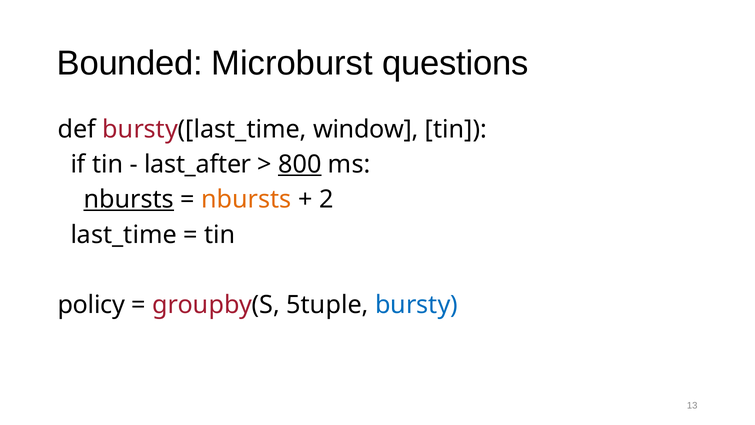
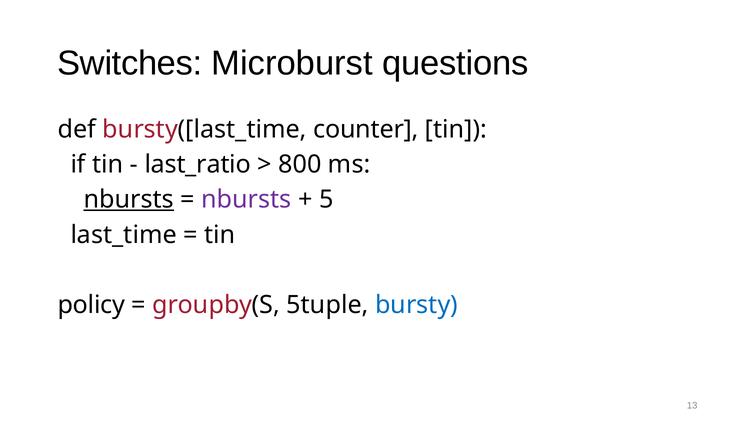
Bounded: Bounded -> Switches
window: window -> counter
last_after: last_after -> last_ratio
800 underline: present -> none
nbursts at (246, 199) colour: orange -> purple
2: 2 -> 5
